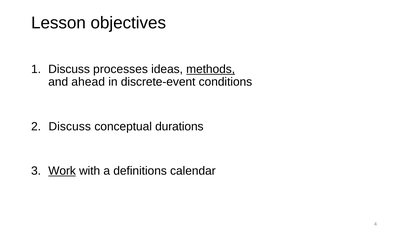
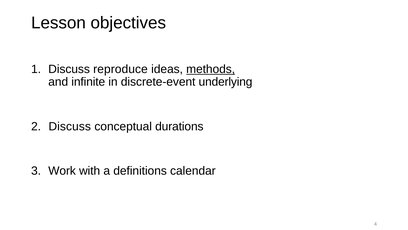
processes: processes -> reproduce
ahead: ahead -> infinite
conditions: conditions -> underlying
Work underline: present -> none
